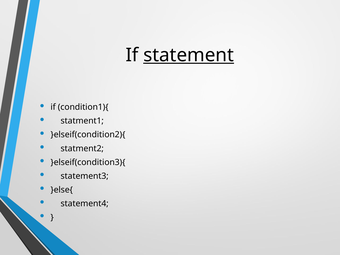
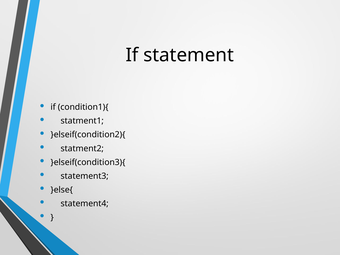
statement underline: present -> none
